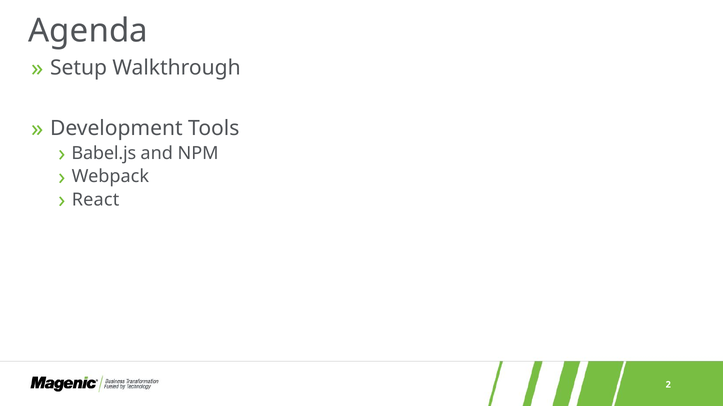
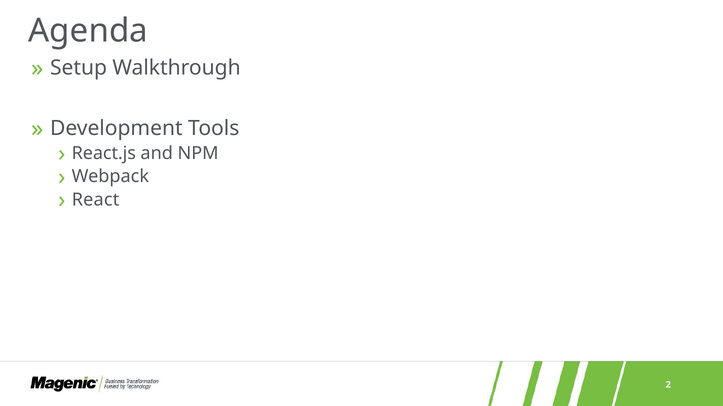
Babel.js: Babel.js -> React.js
